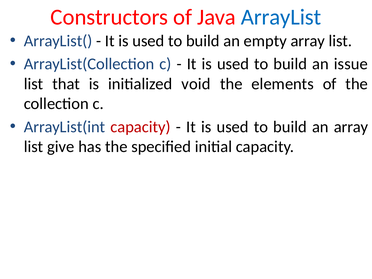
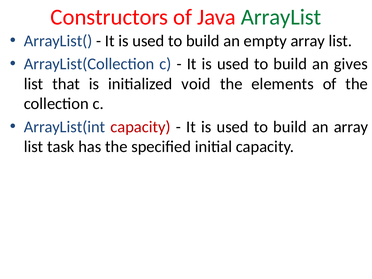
ArrayList colour: blue -> green
issue: issue -> gives
give: give -> task
